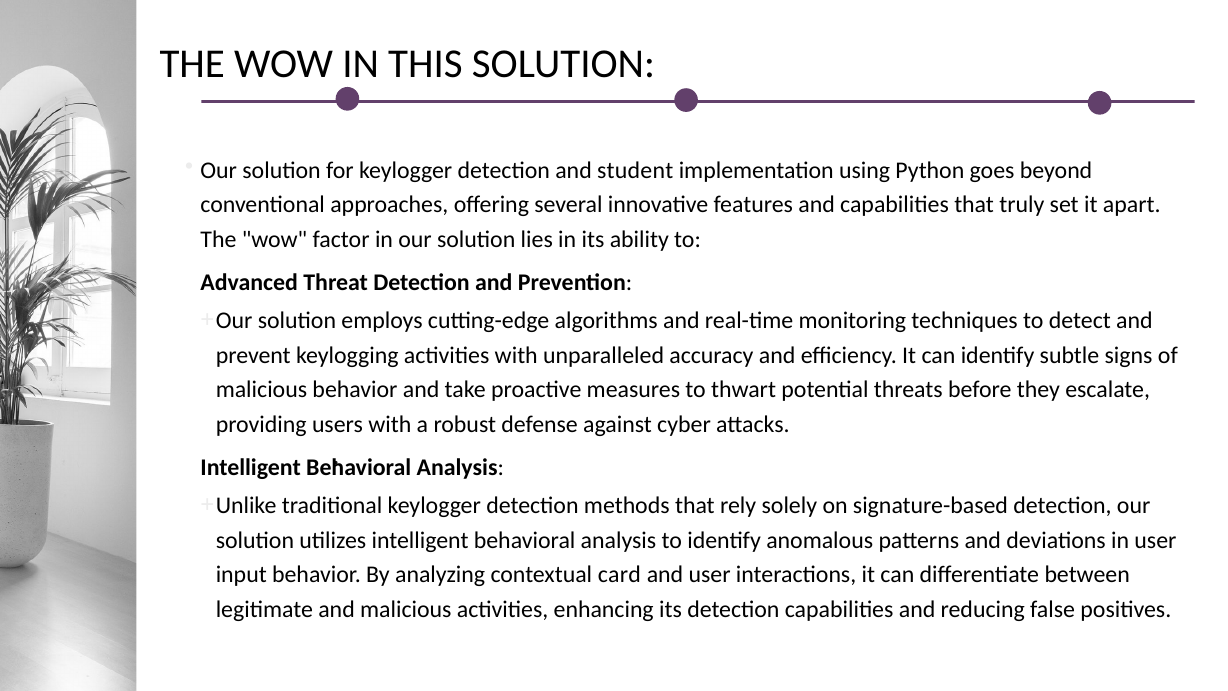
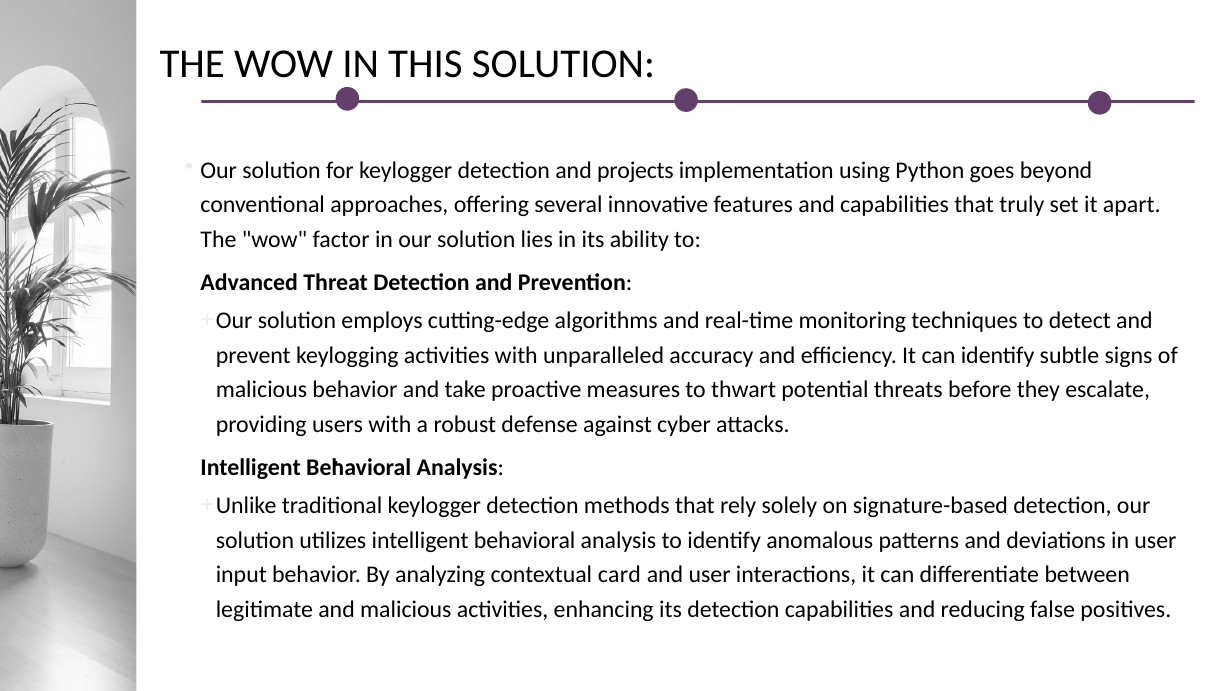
student: student -> projects
